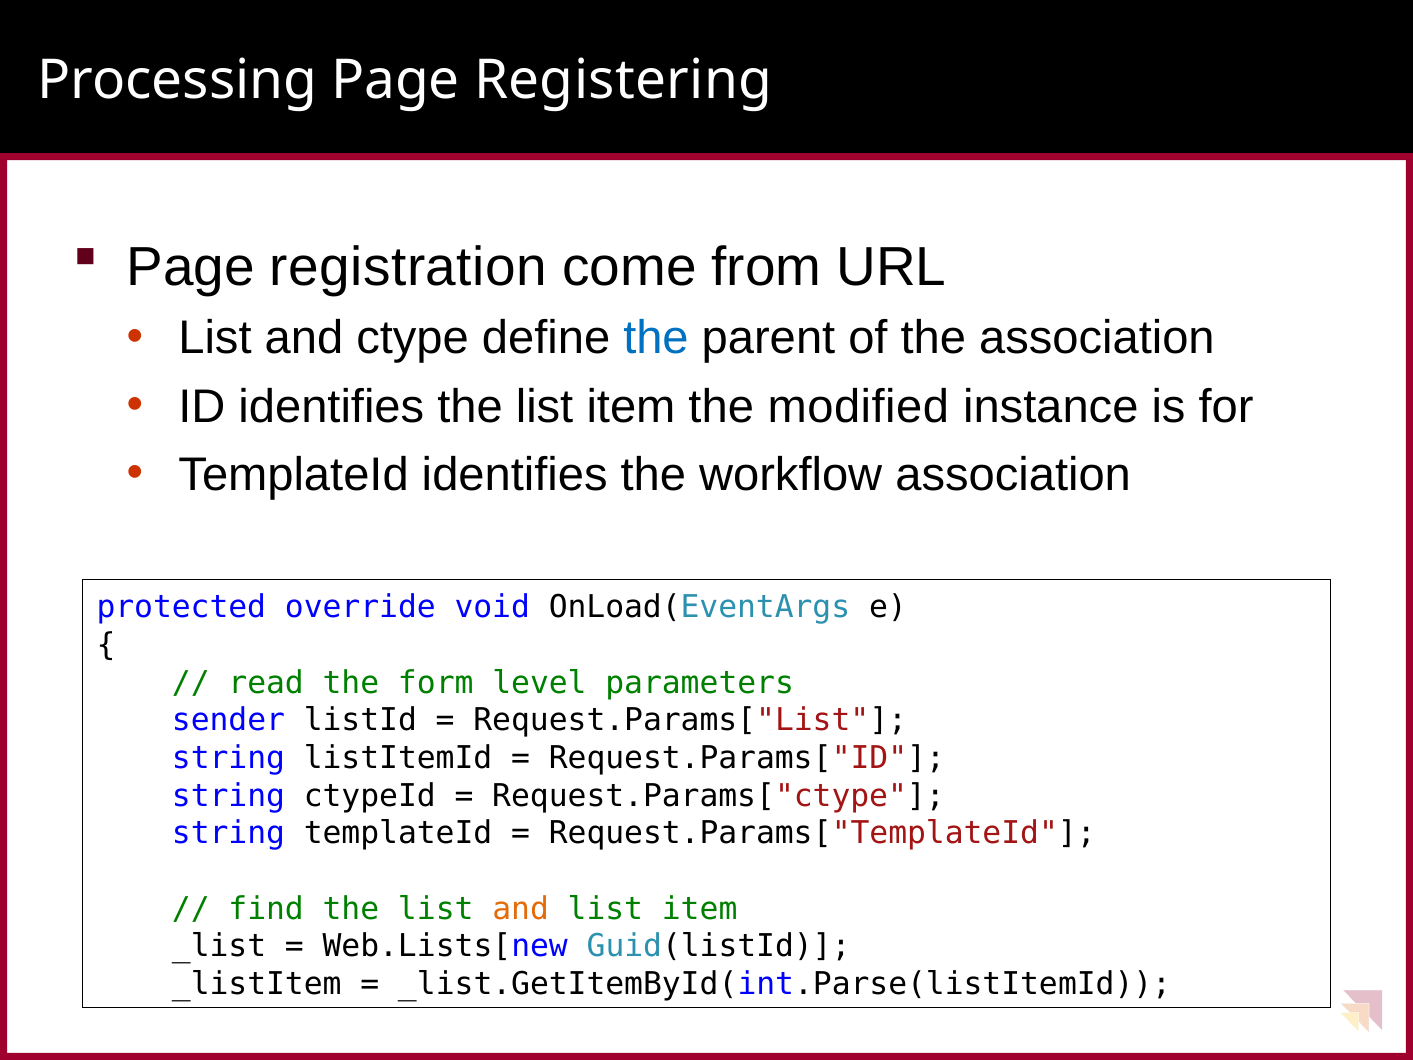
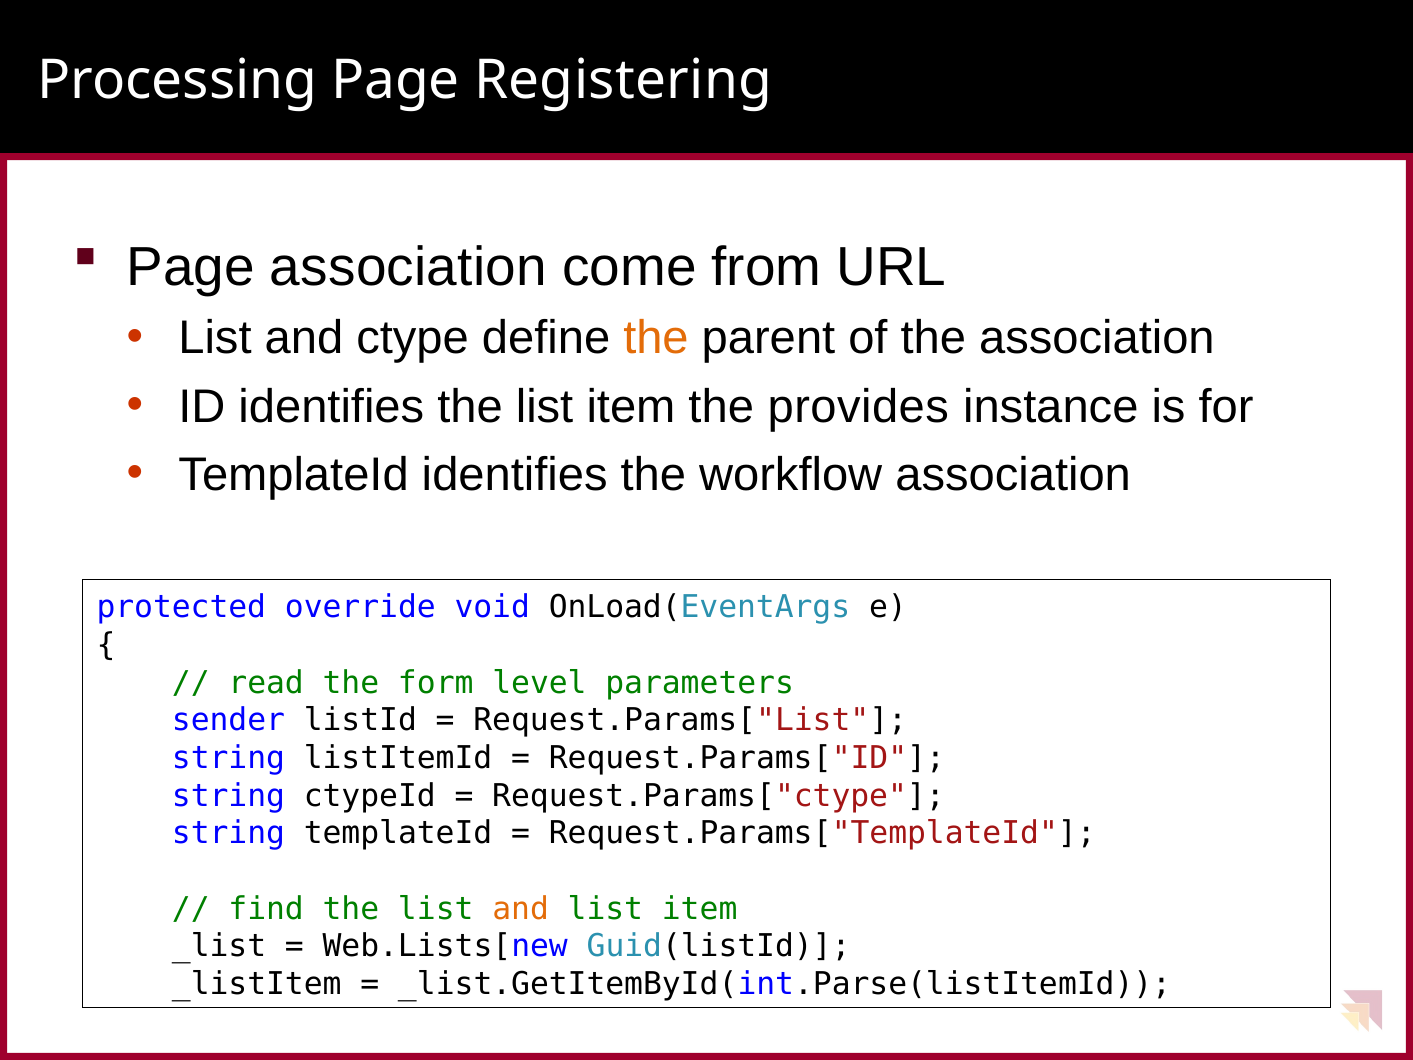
Page registration: registration -> association
the at (656, 338) colour: blue -> orange
modified: modified -> provides
